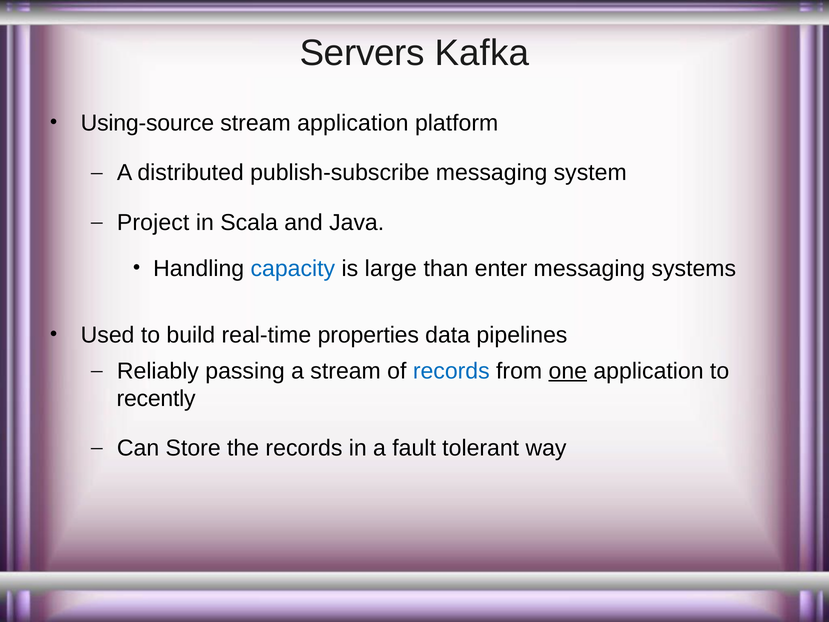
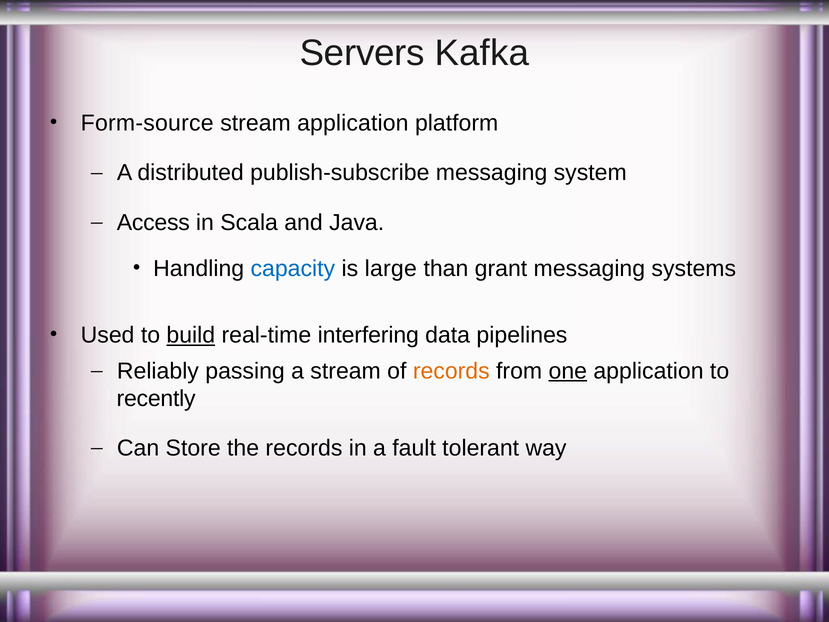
Using-source: Using-source -> Form-source
Project: Project -> Access
enter: enter -> grant
build underline: none -> present
properties: properties -> interfering
records at (451, 371) colour: blue -> orange
